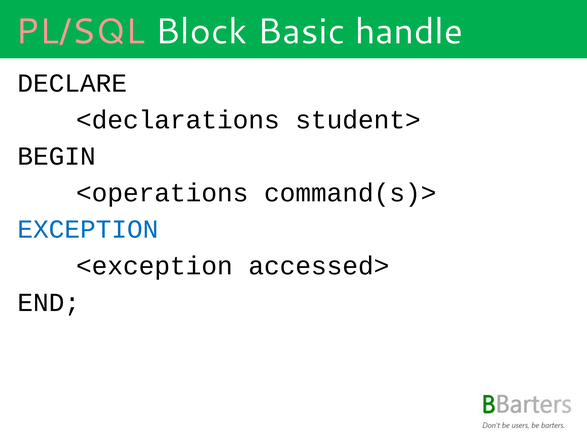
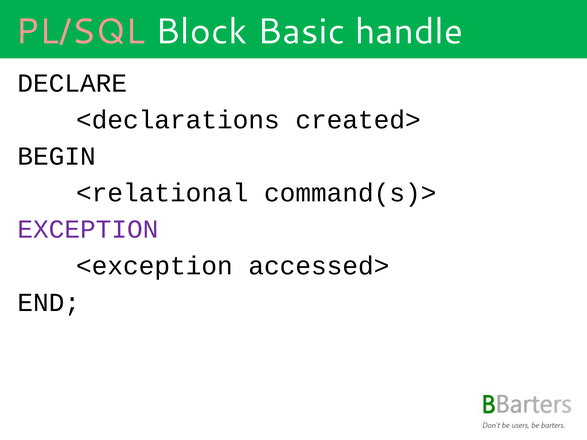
student>: student> -> created>
<operations: <operations -> <relational
EXCEPTION colour: blue -> purple
